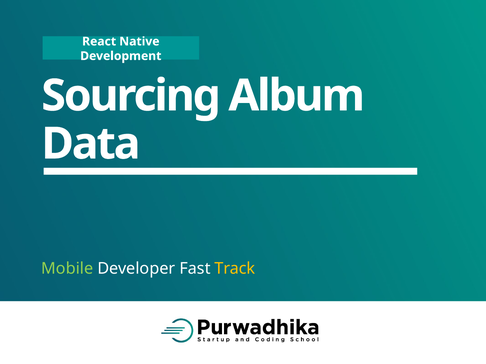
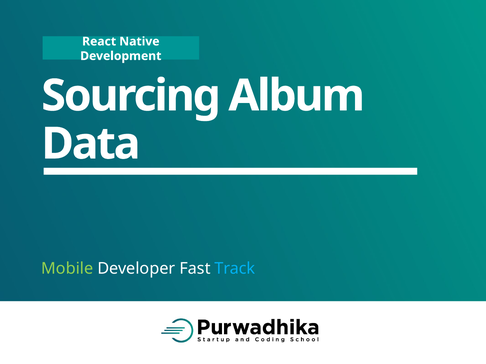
Track colour: yellow -> light blue
